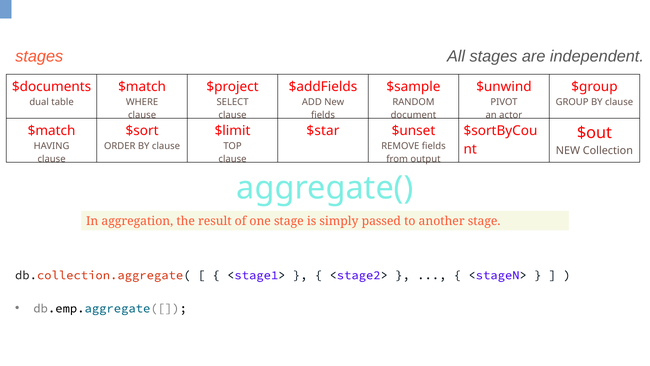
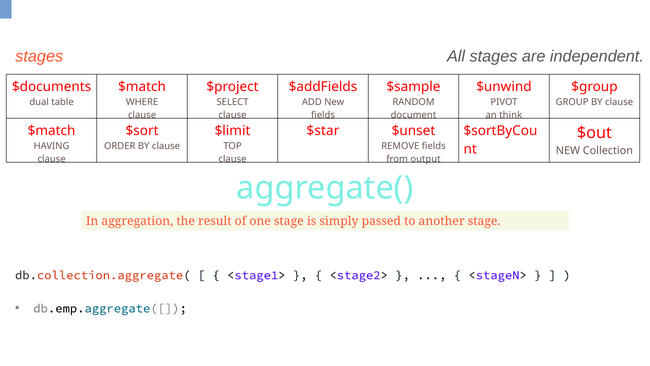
actor: actor -> think
